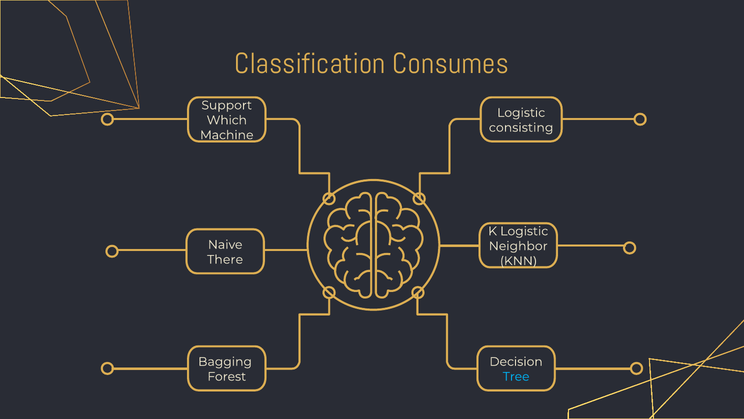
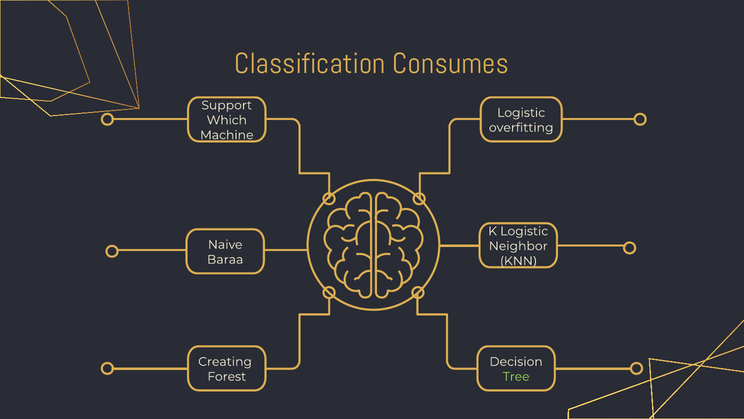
consisting: consisting -> overfitting
There: There -> Baraa
Bagging: Bagging -> Creating
Tree colour: light blue -> light green
